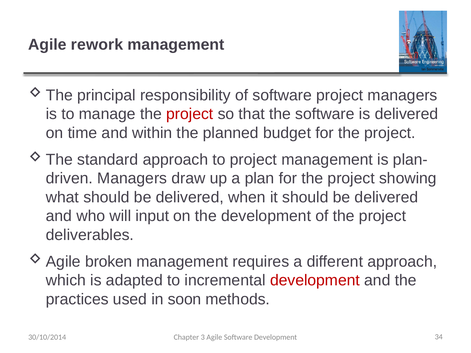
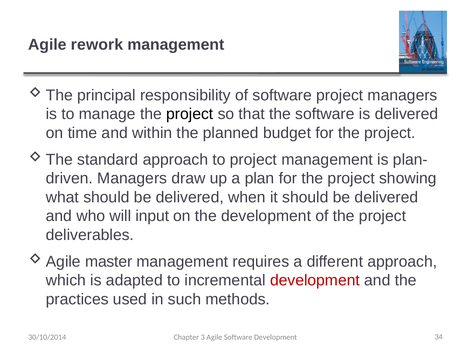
project at (190, 114) colour: red -> black
broken: broken -> master
soon: soon -> such
